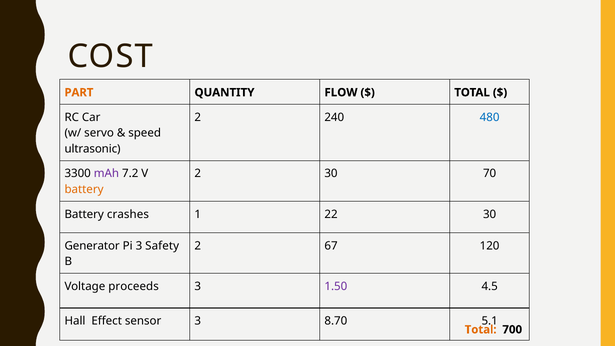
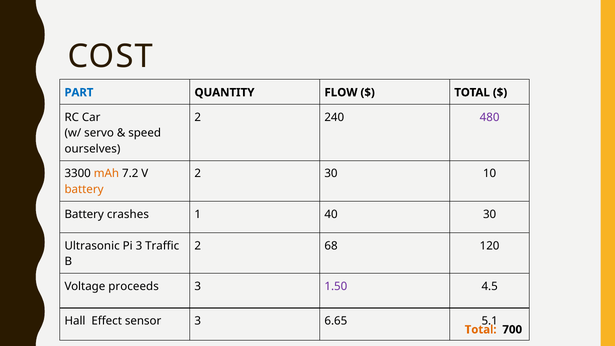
PART colour: orange -> blue
480 colour: blue -> purple
ultrasonic: ultrasonic -> ourselves
mAh colour: purple -> orange
70: 70 -> 10
22: 22 -> 40
Generator: Generator -> Ultrasonic
Safety: Safety -> Traffic
67: 67 -> 68
8.70: 8.70 -> 6.65
